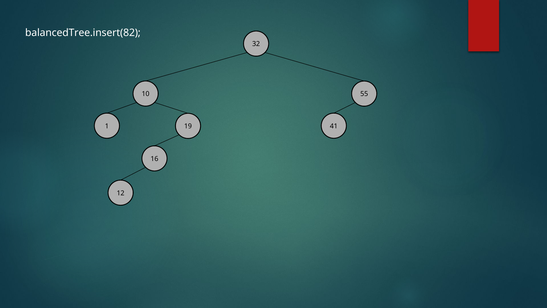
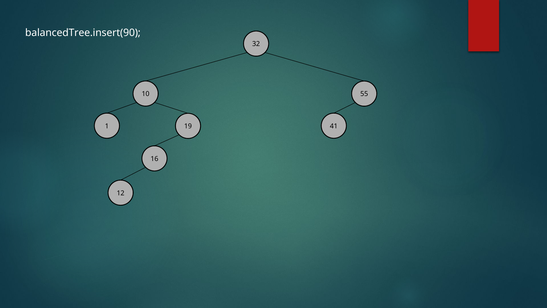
balancedTree.insert(82: balancedTree.insert(82 -> balancedTree.insert(90
